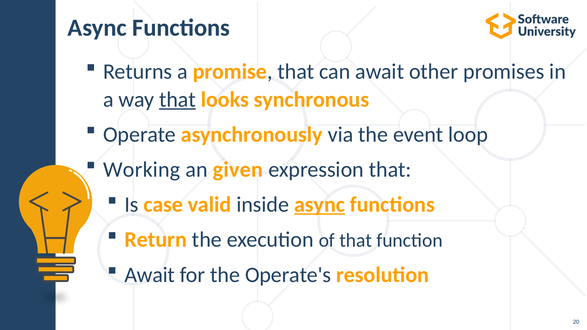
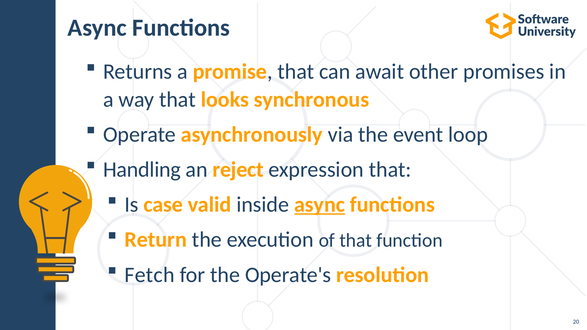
that at (177, 100) underline: present -> none
Working: Working -> Handling
given: given -> reject
Await at (150, 275): Await -> Fetch
